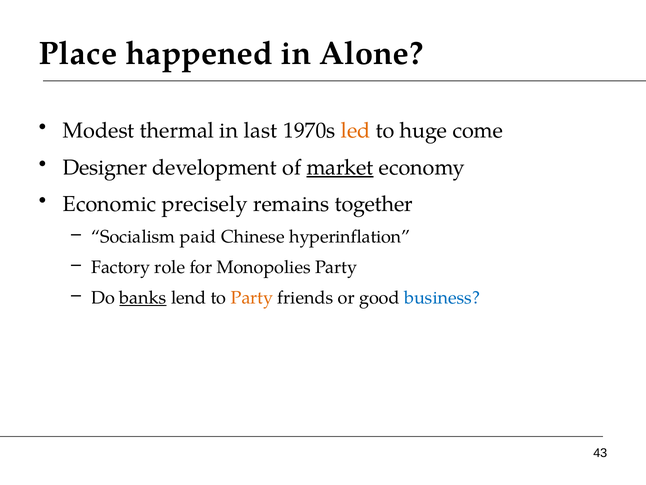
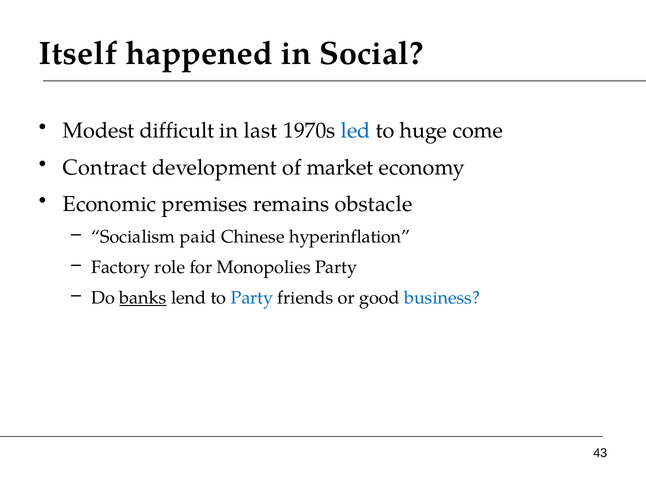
Place: Place -> Itself
Alone: Alone -> Social
thermal: thermal -> difficult
led colour: orange -> blue
Designer: Designer -> Contract
market underline: present -> none
precisely: precisely -> premises
together: together -> obstacle
Party at (252, 297) colour: orange -> blue
